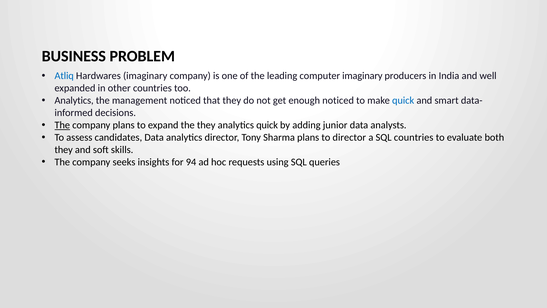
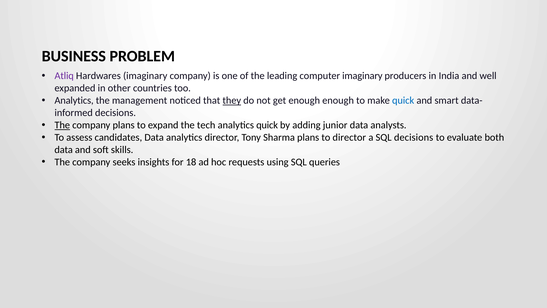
Atliq colour: blue -> purple
they at (232, 100) underline: none -> present
enough noticed: noticed -> enough
the they: they -> tech
SQL countries: countries -> decisions
they at (64, 150): they -> data
94: 94 -> 18
